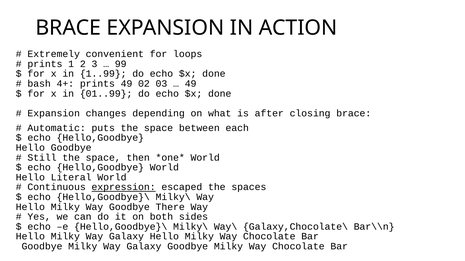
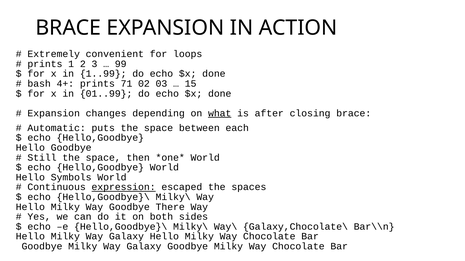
prints 49: 49 -> 71
49 at (191, 84): 49 -> 15
what underline: none -> present
Literal: Literal -> Symbols
